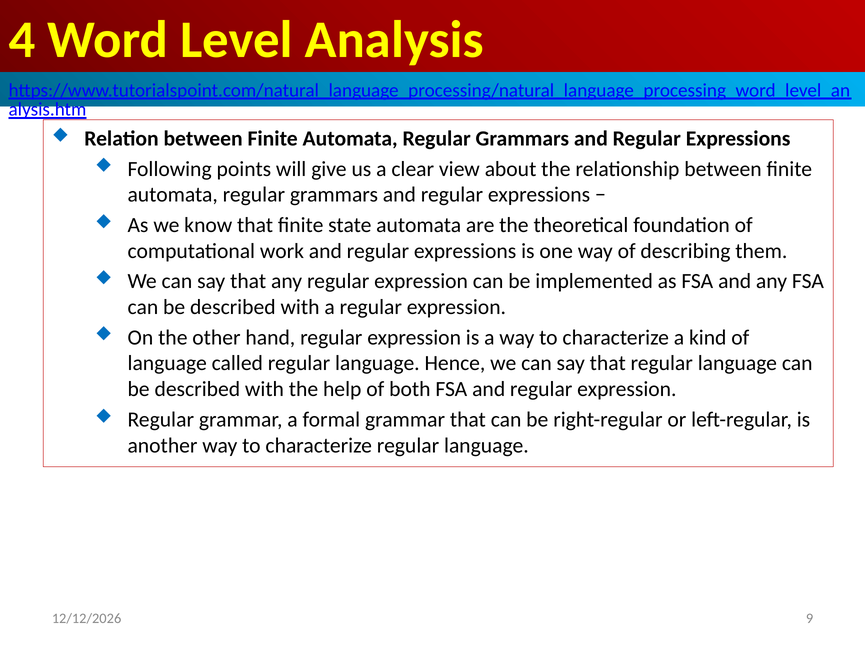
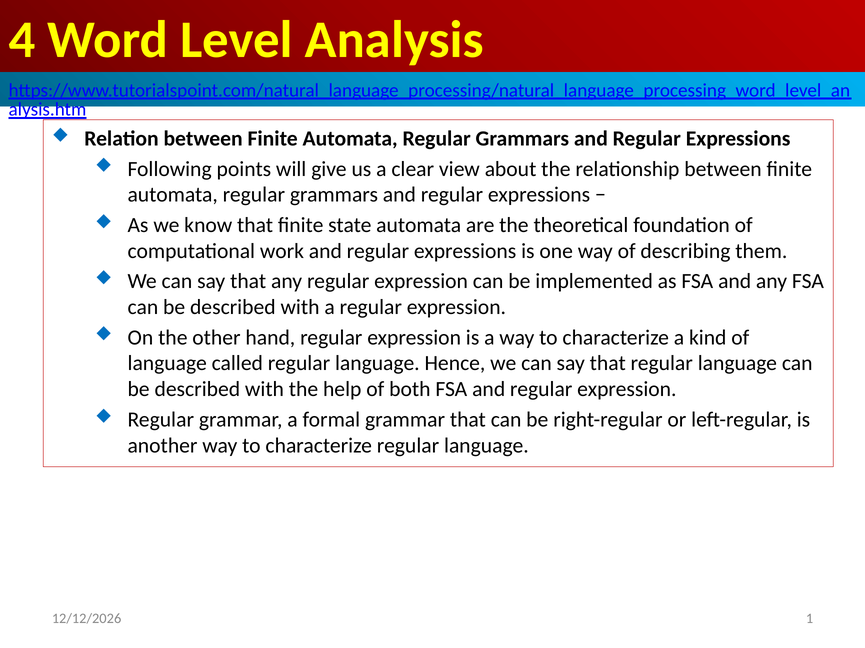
9: 9 -> 1
